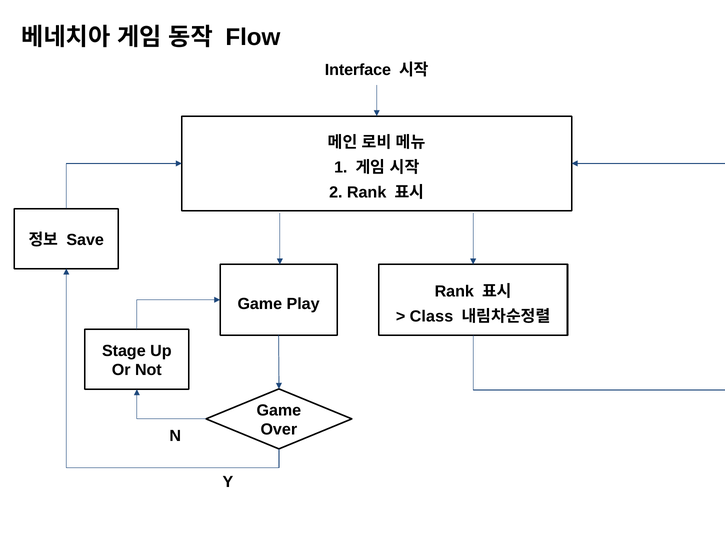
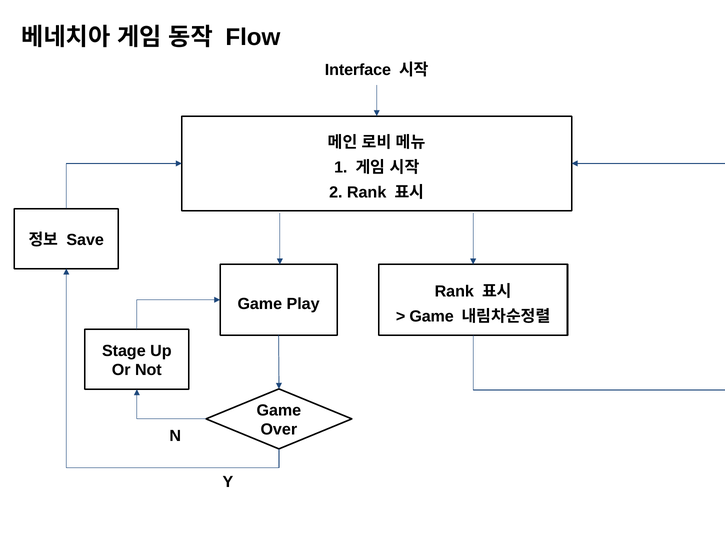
Class at (431, 316): Class -> Game
